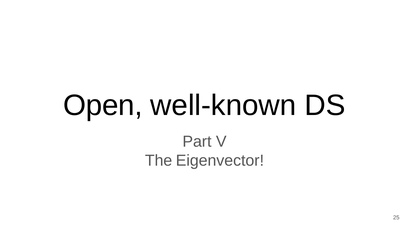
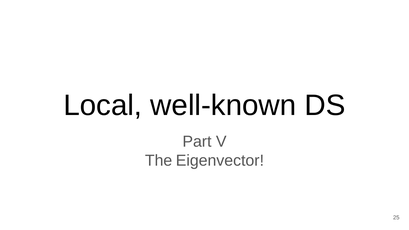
Open: Open -> Local
